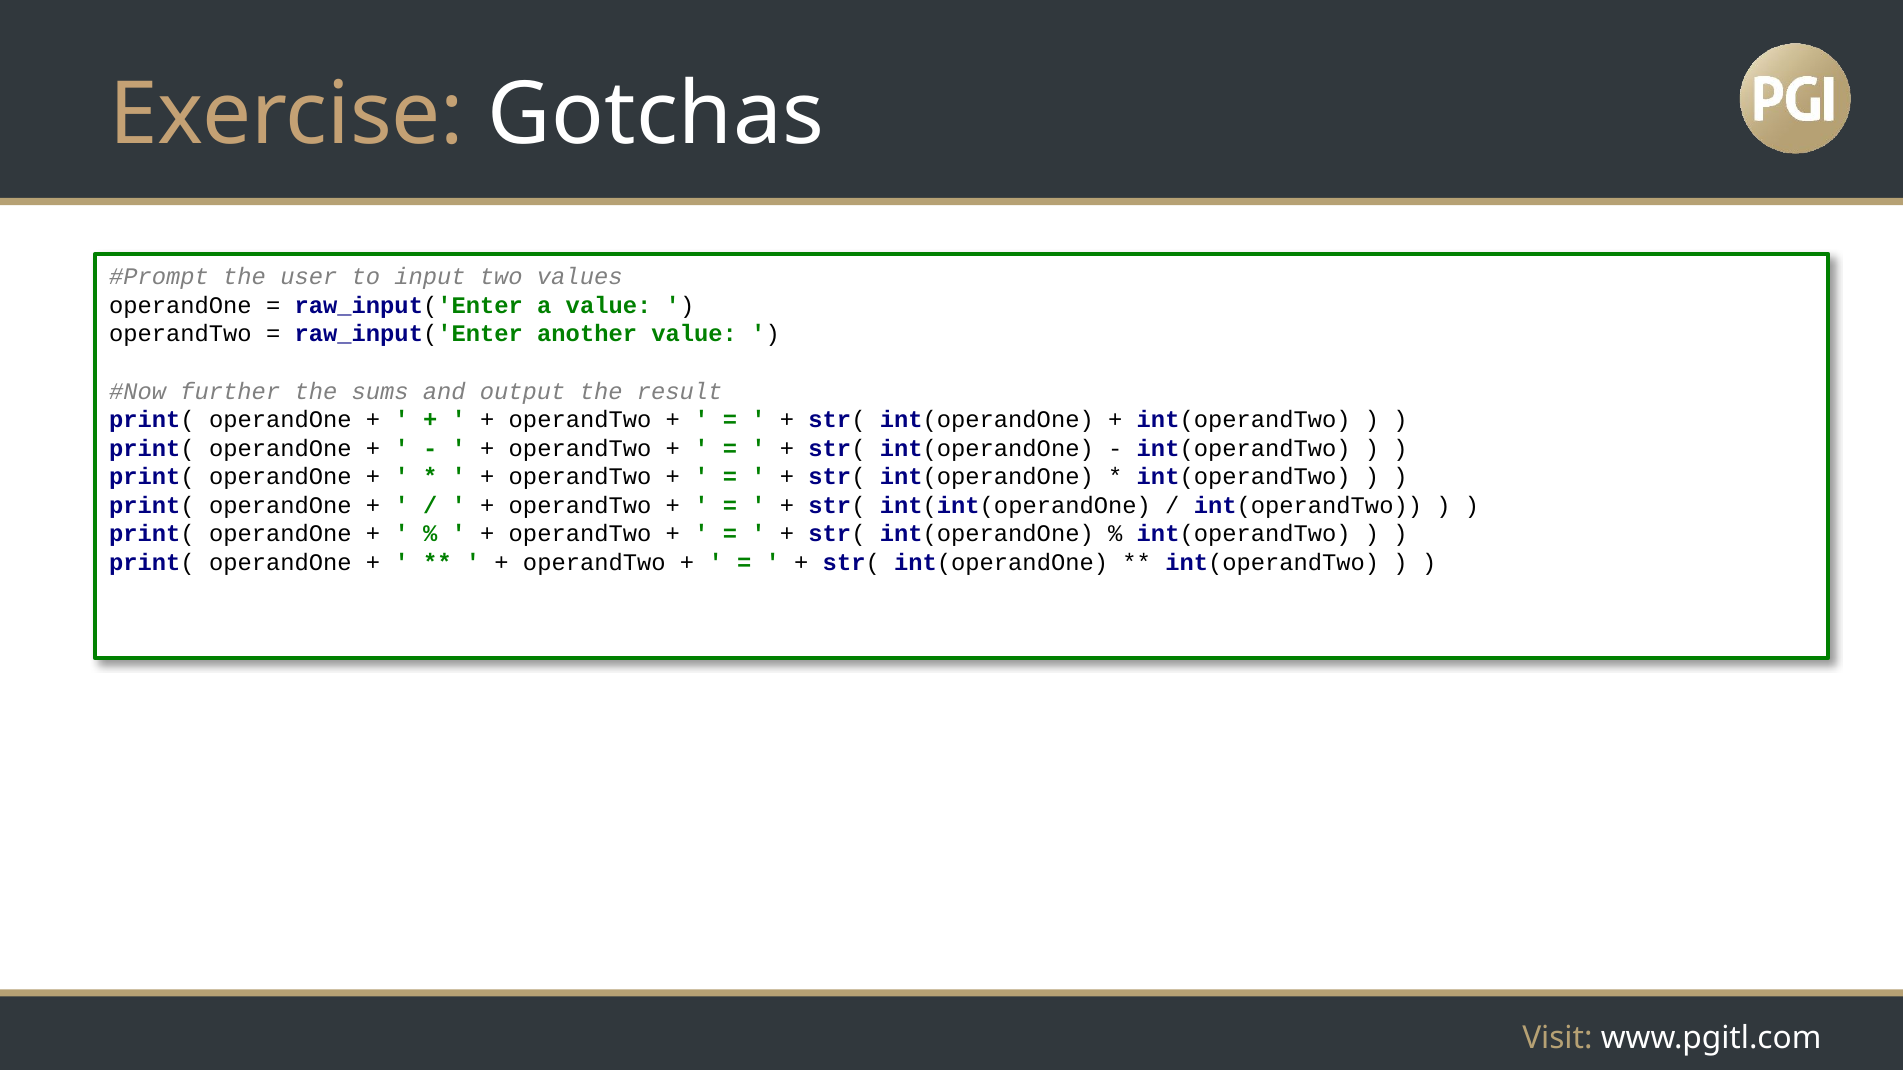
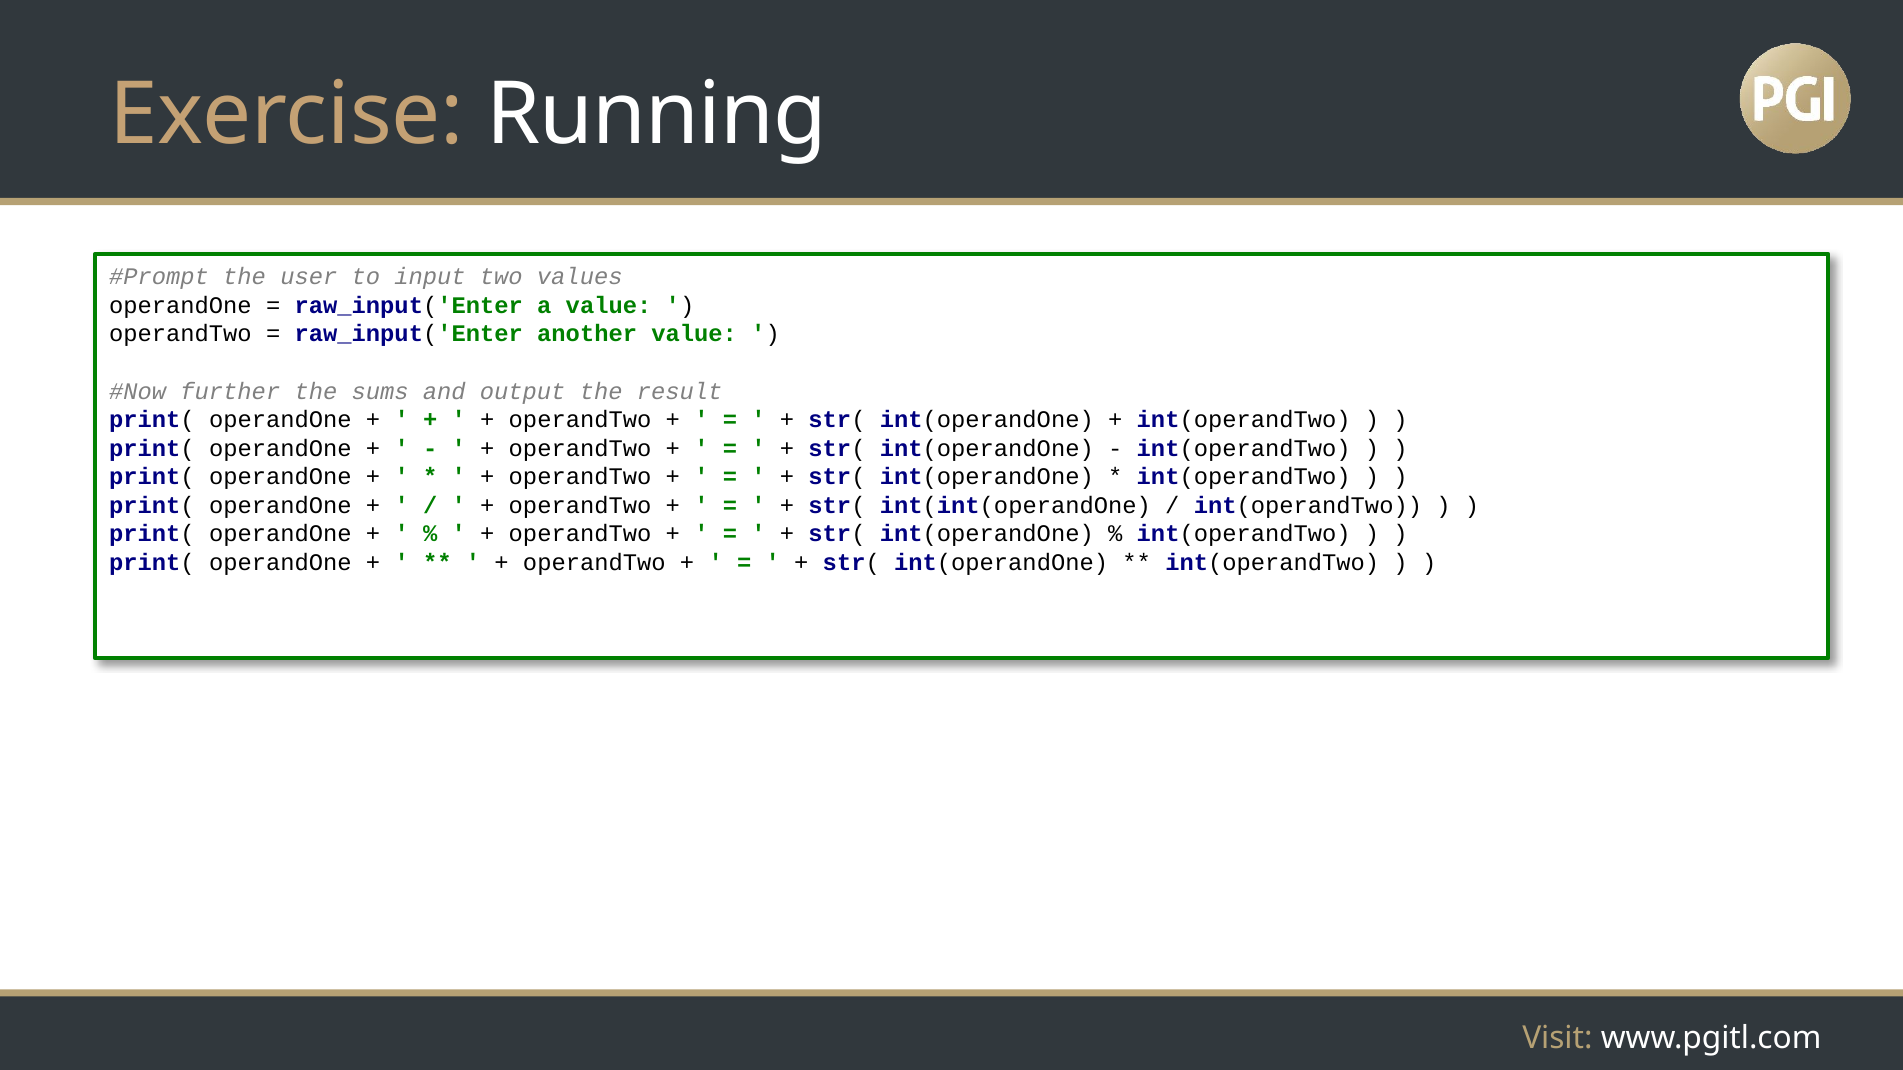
Gotchas: Gotchas -> Running
